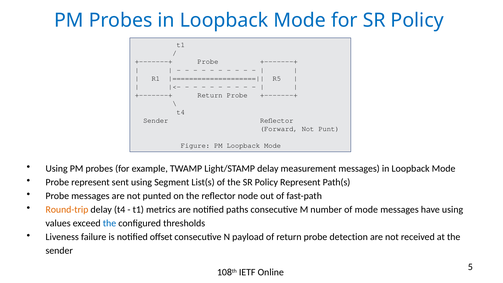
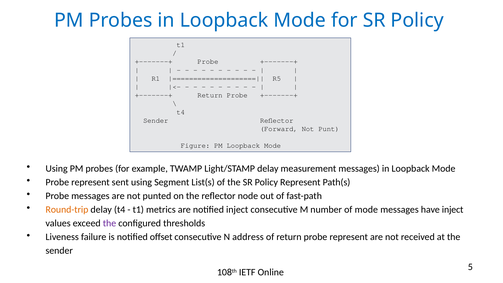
notified paths: paths -> inject
have using: using -> inject
the at (109, 223) colour: blue -> purple
payload: payload -> address
return probe detection: detection -> represent
